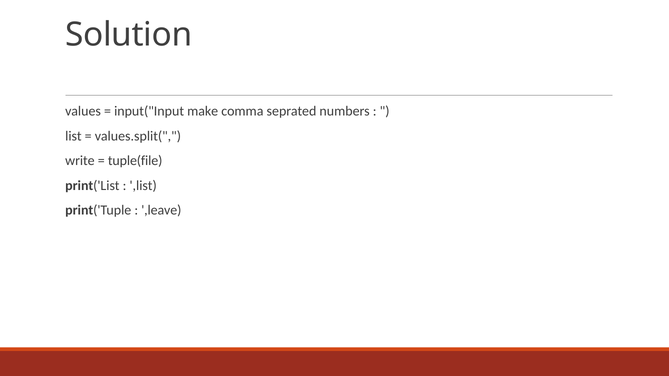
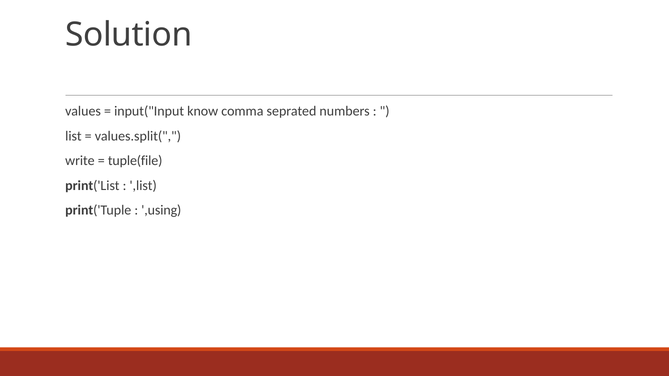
make: make -> know
,leave: ,leave -> ,using
